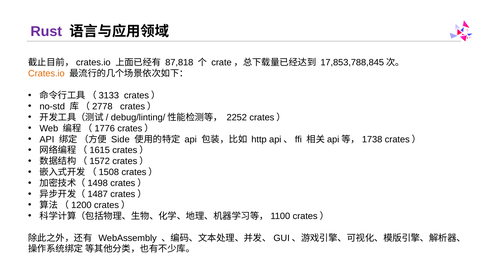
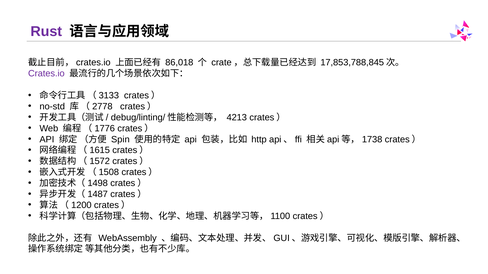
87,818: 87,818 -> 86,018
Crates.io colour: orange -> purple
2252: 2252 -> 4213
Side: Side -> Spin
